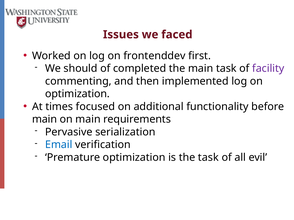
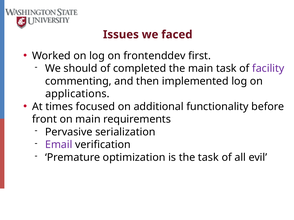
optimization at (77, 94): optimization -> applications
main at (45, 120): main -> front
Email colour: blue -> purple
